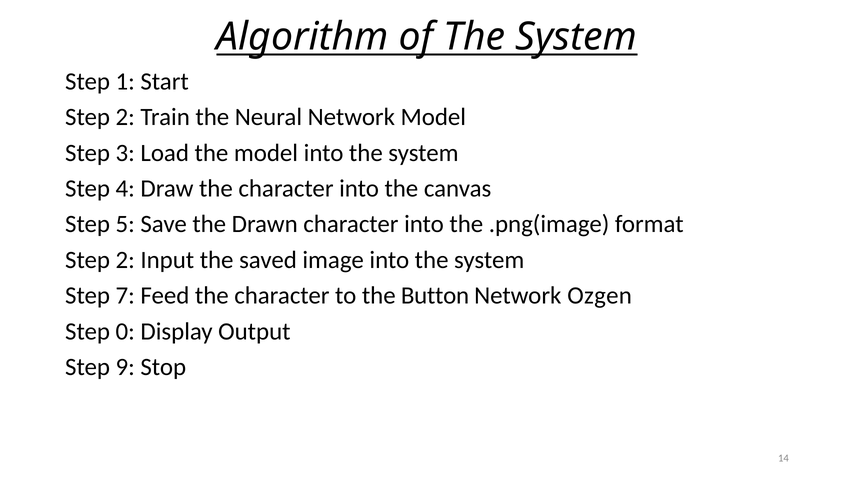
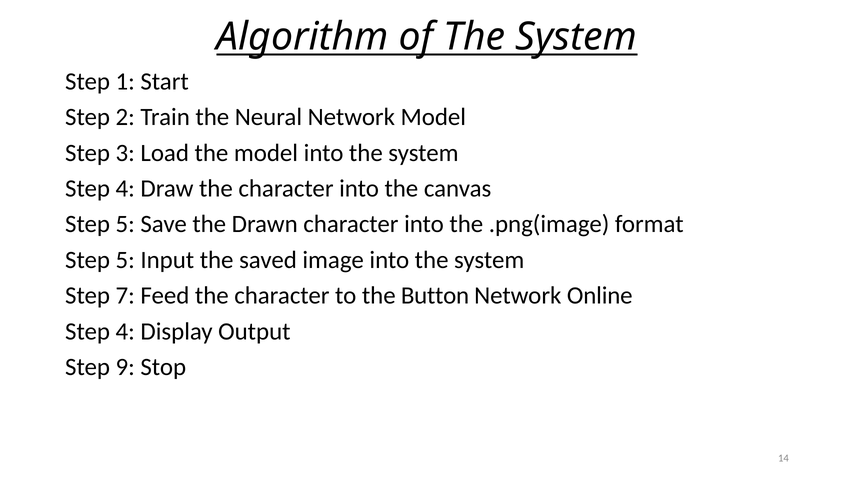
2 at (125, 260): 2 -> 5
Ozgen: Ozgen -> Online
0 at (125, 332): 0 -> 4
